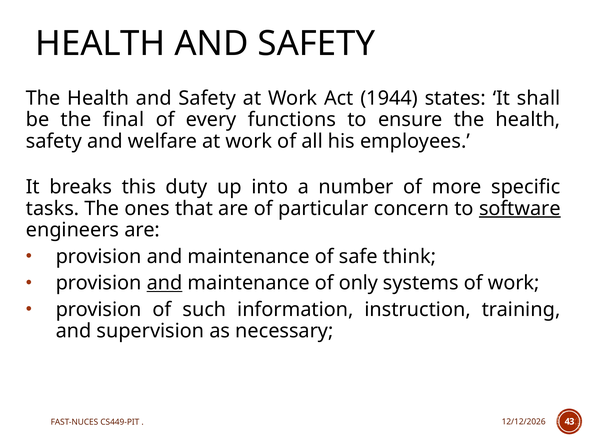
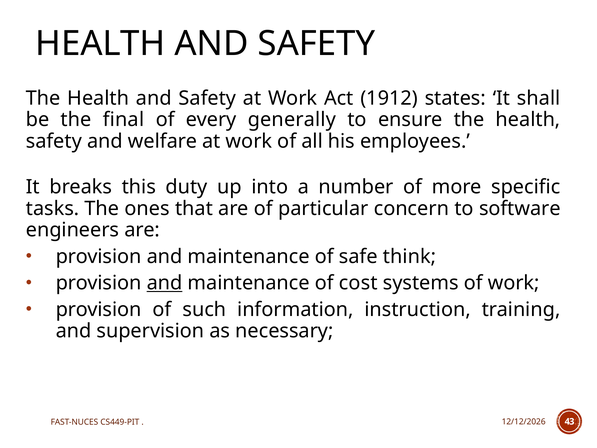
1944: 1944 -> 1912
functions: functions -> generally
software underline: present -> none
only: only -> cost
